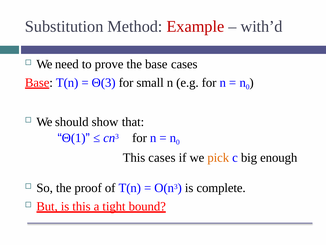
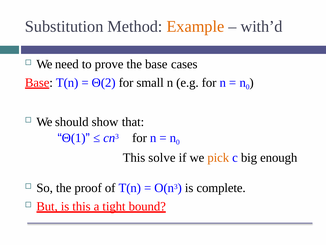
Example colour: red -> orange
Θ(3: Θ(3 -> Θ(2
This cases: cases -> solve
